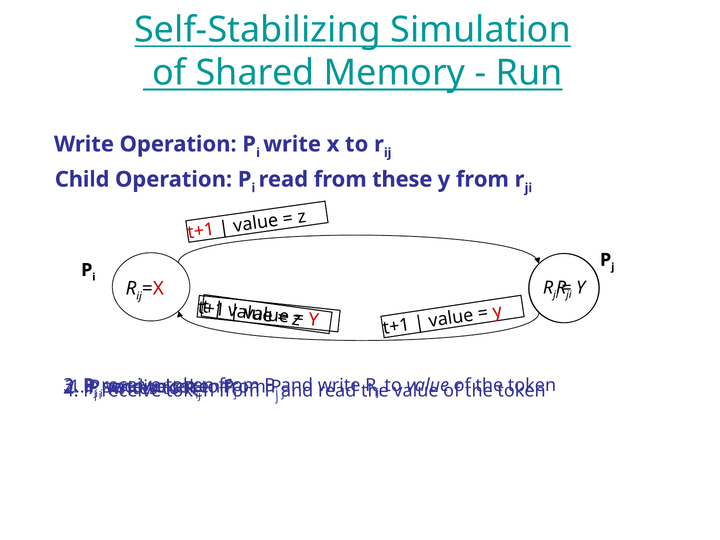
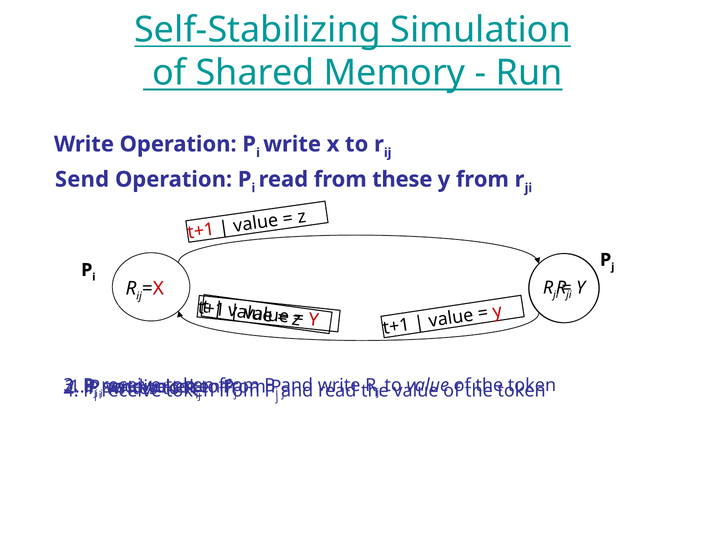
Child at (82, 179): Child -> Send
